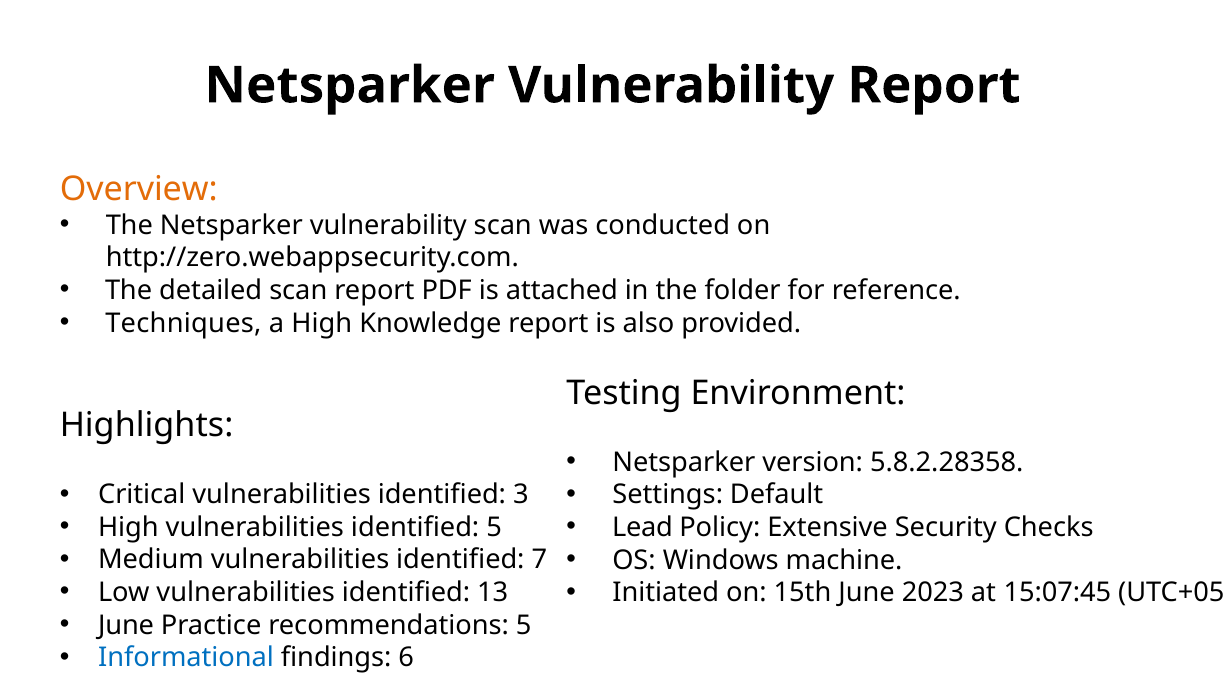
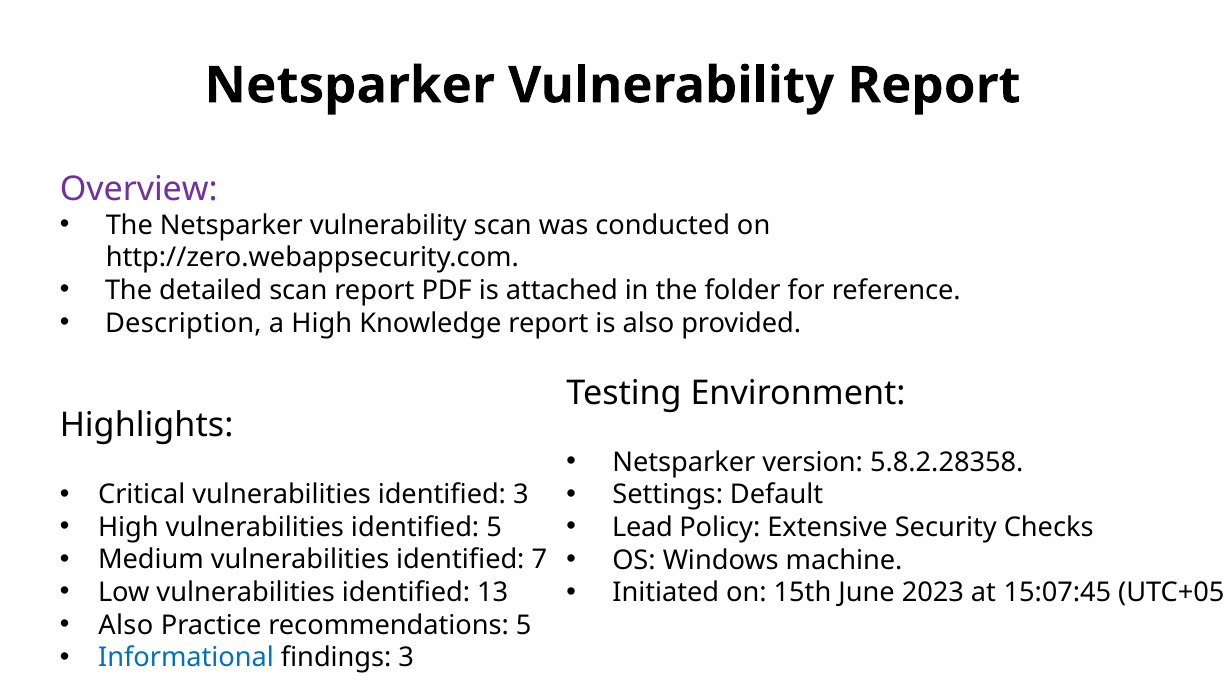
Overview colour: orange -> purple
Techniques: Techniques -> Description
June at (126, 626): June -> Also
findings 6: 6 -> 3
